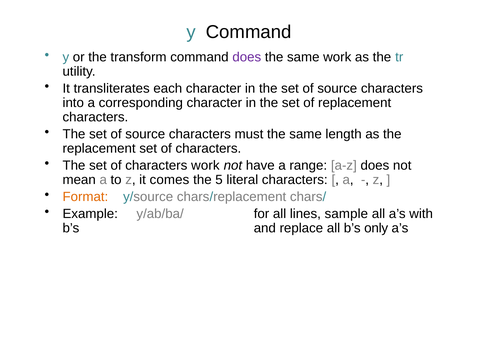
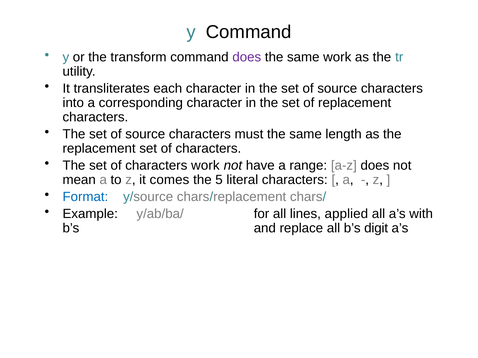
Format colour: orange -> blue
sample: sample -> applied
only: only -> digit
